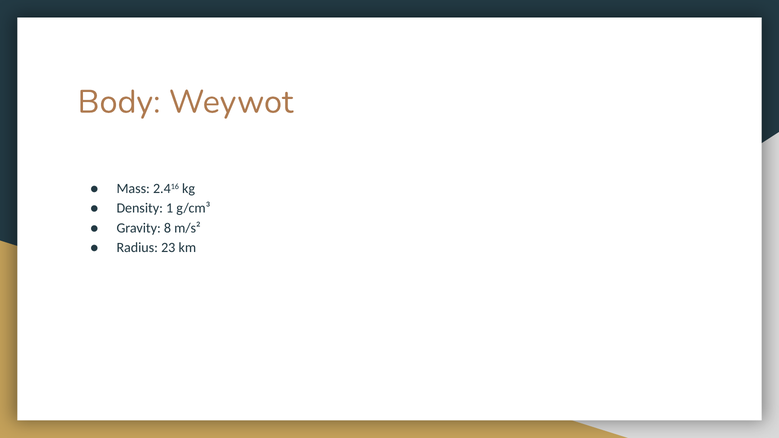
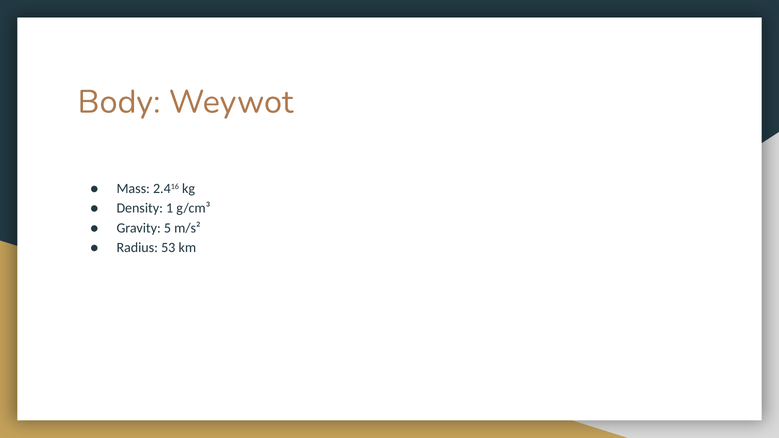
8: 8 -> 5
23: 23 -> 53
